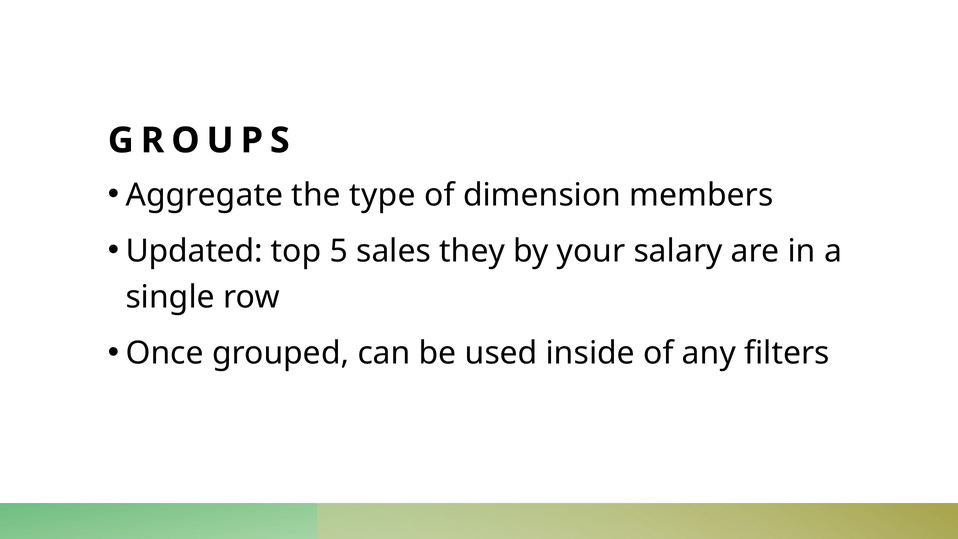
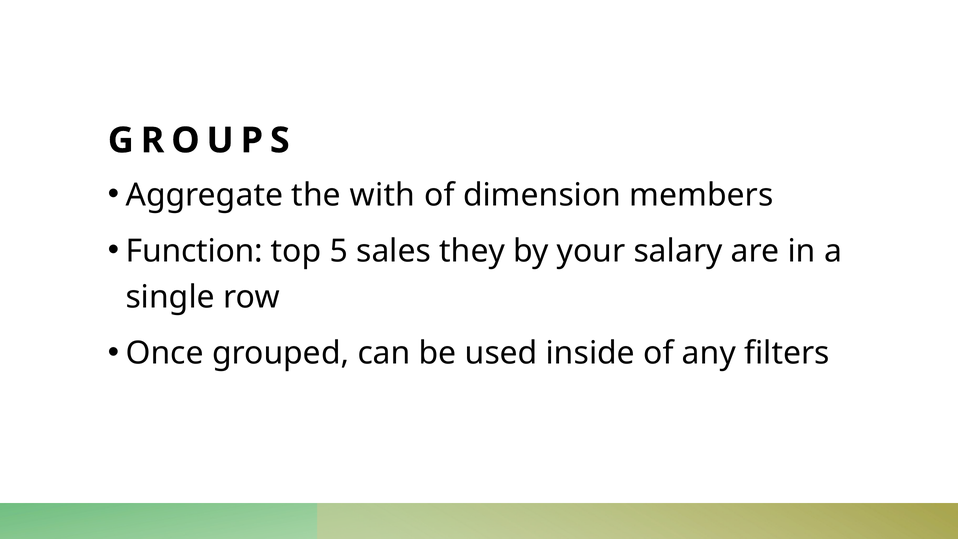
type: type -> with
Updated: Updated -> Function
